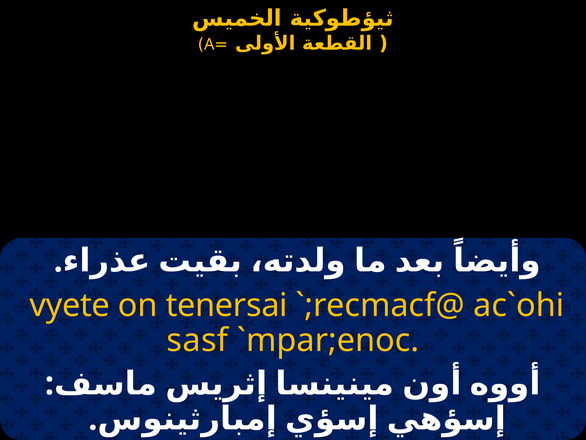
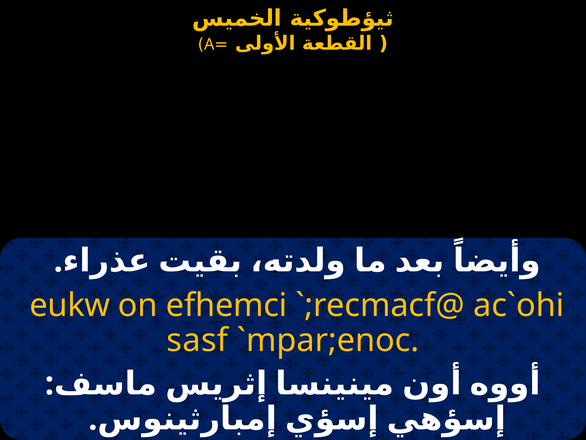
vyete: vyete -> eukw
tenersai: tenersai -> efhemci
